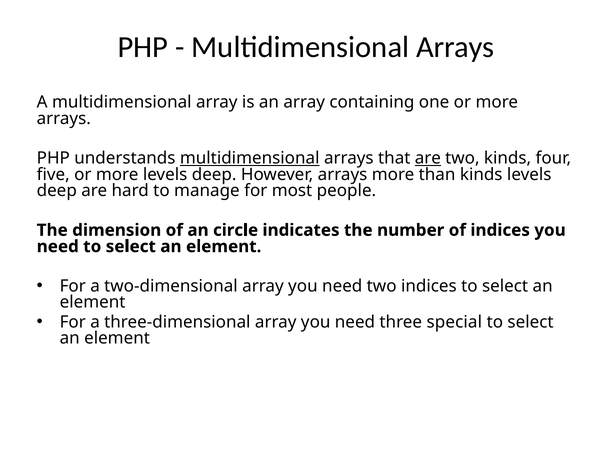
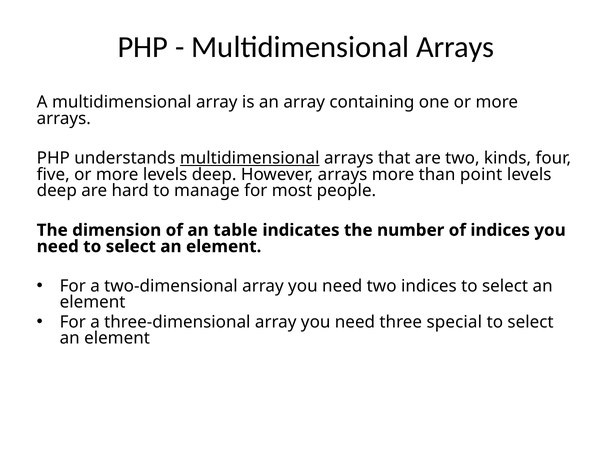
are at (428, 158) underline: present -> none
than kinds: kinds -> point
circle: circle -> table
